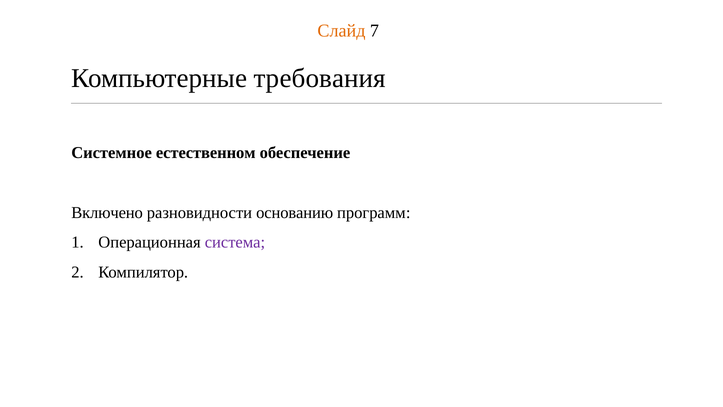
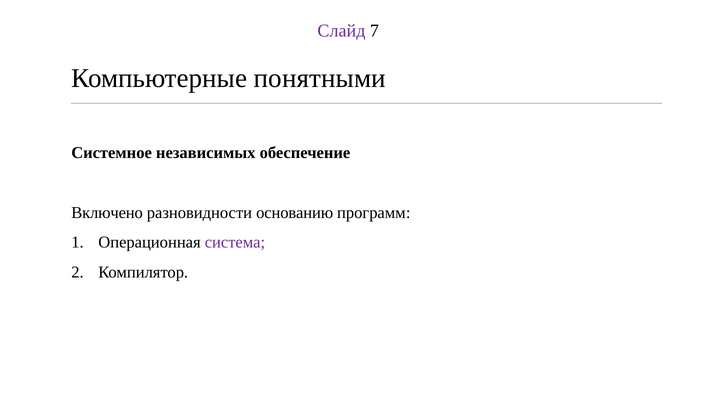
Слайд colour: orange -> purple
требования: требования -> понятными
естественном: естественном -> независимых
